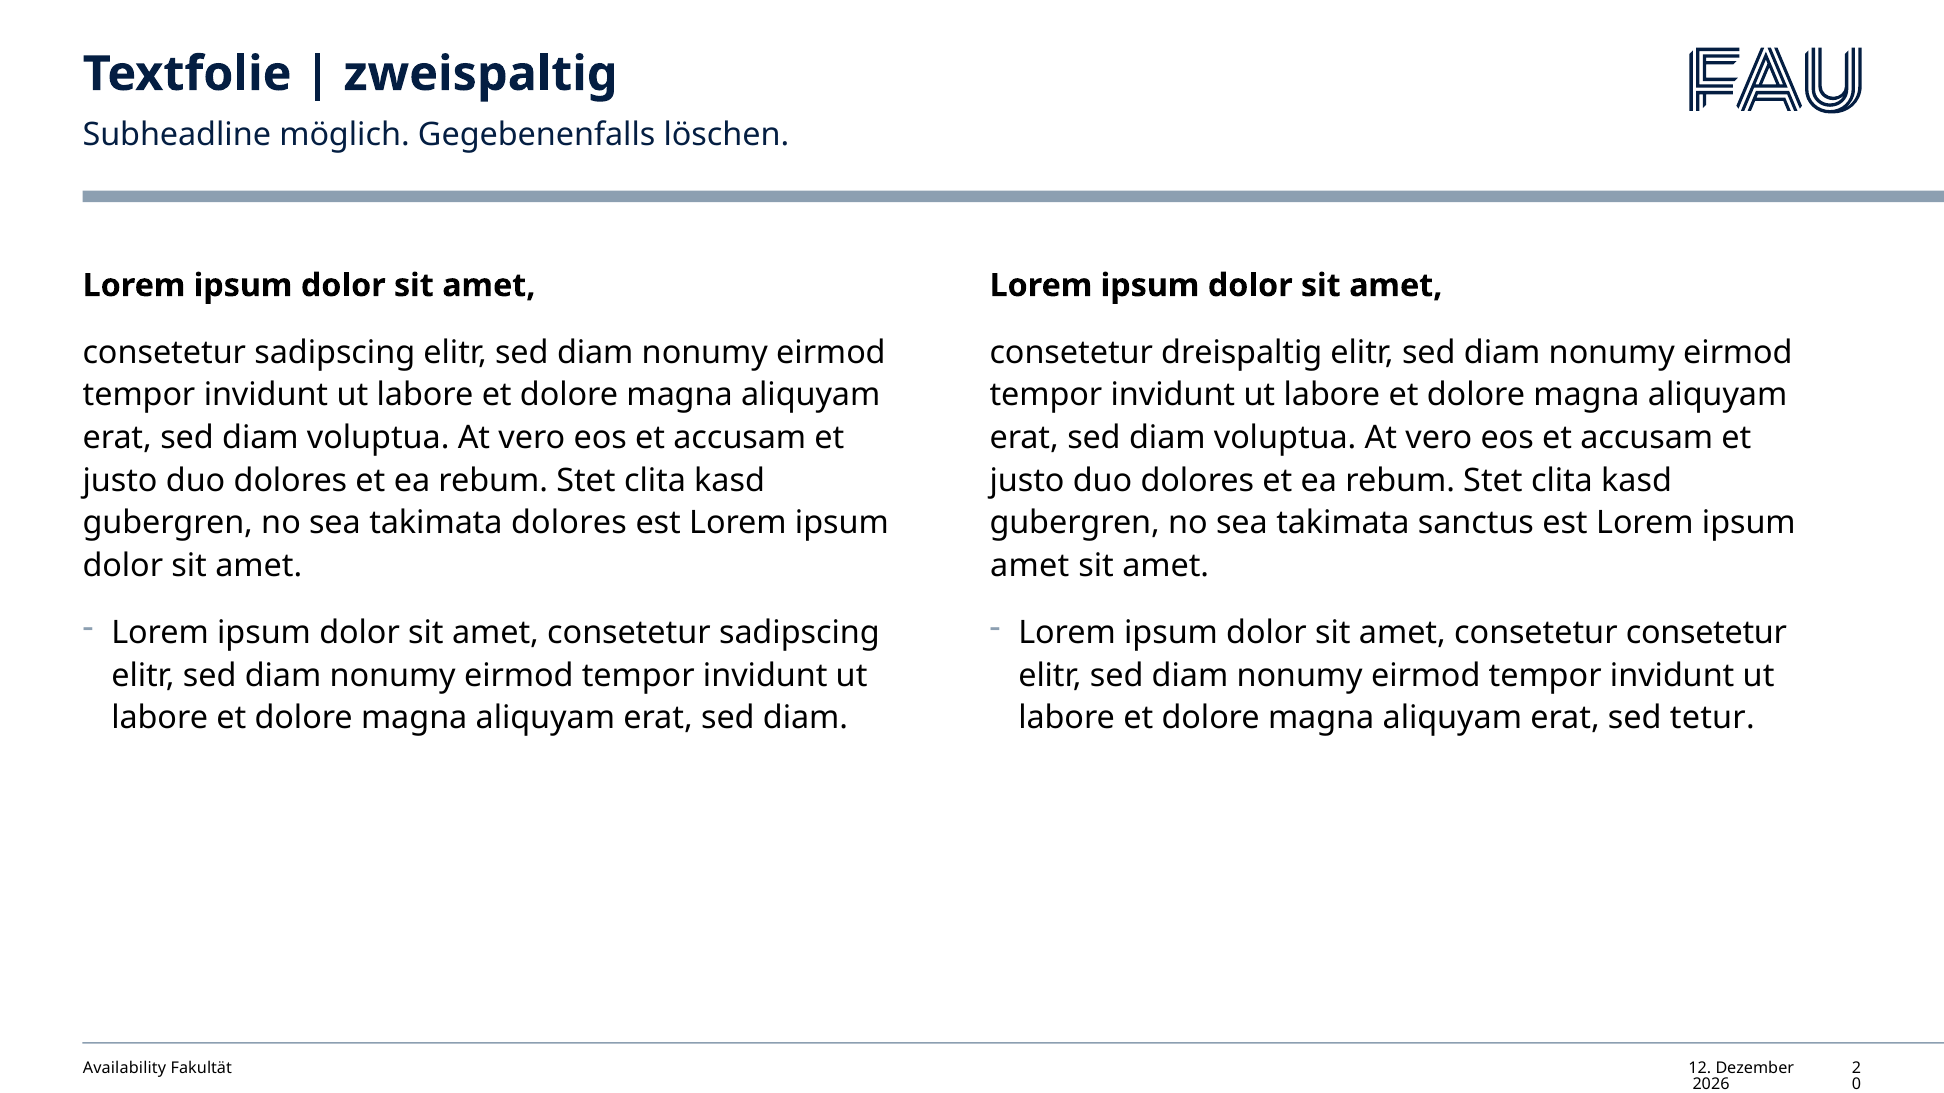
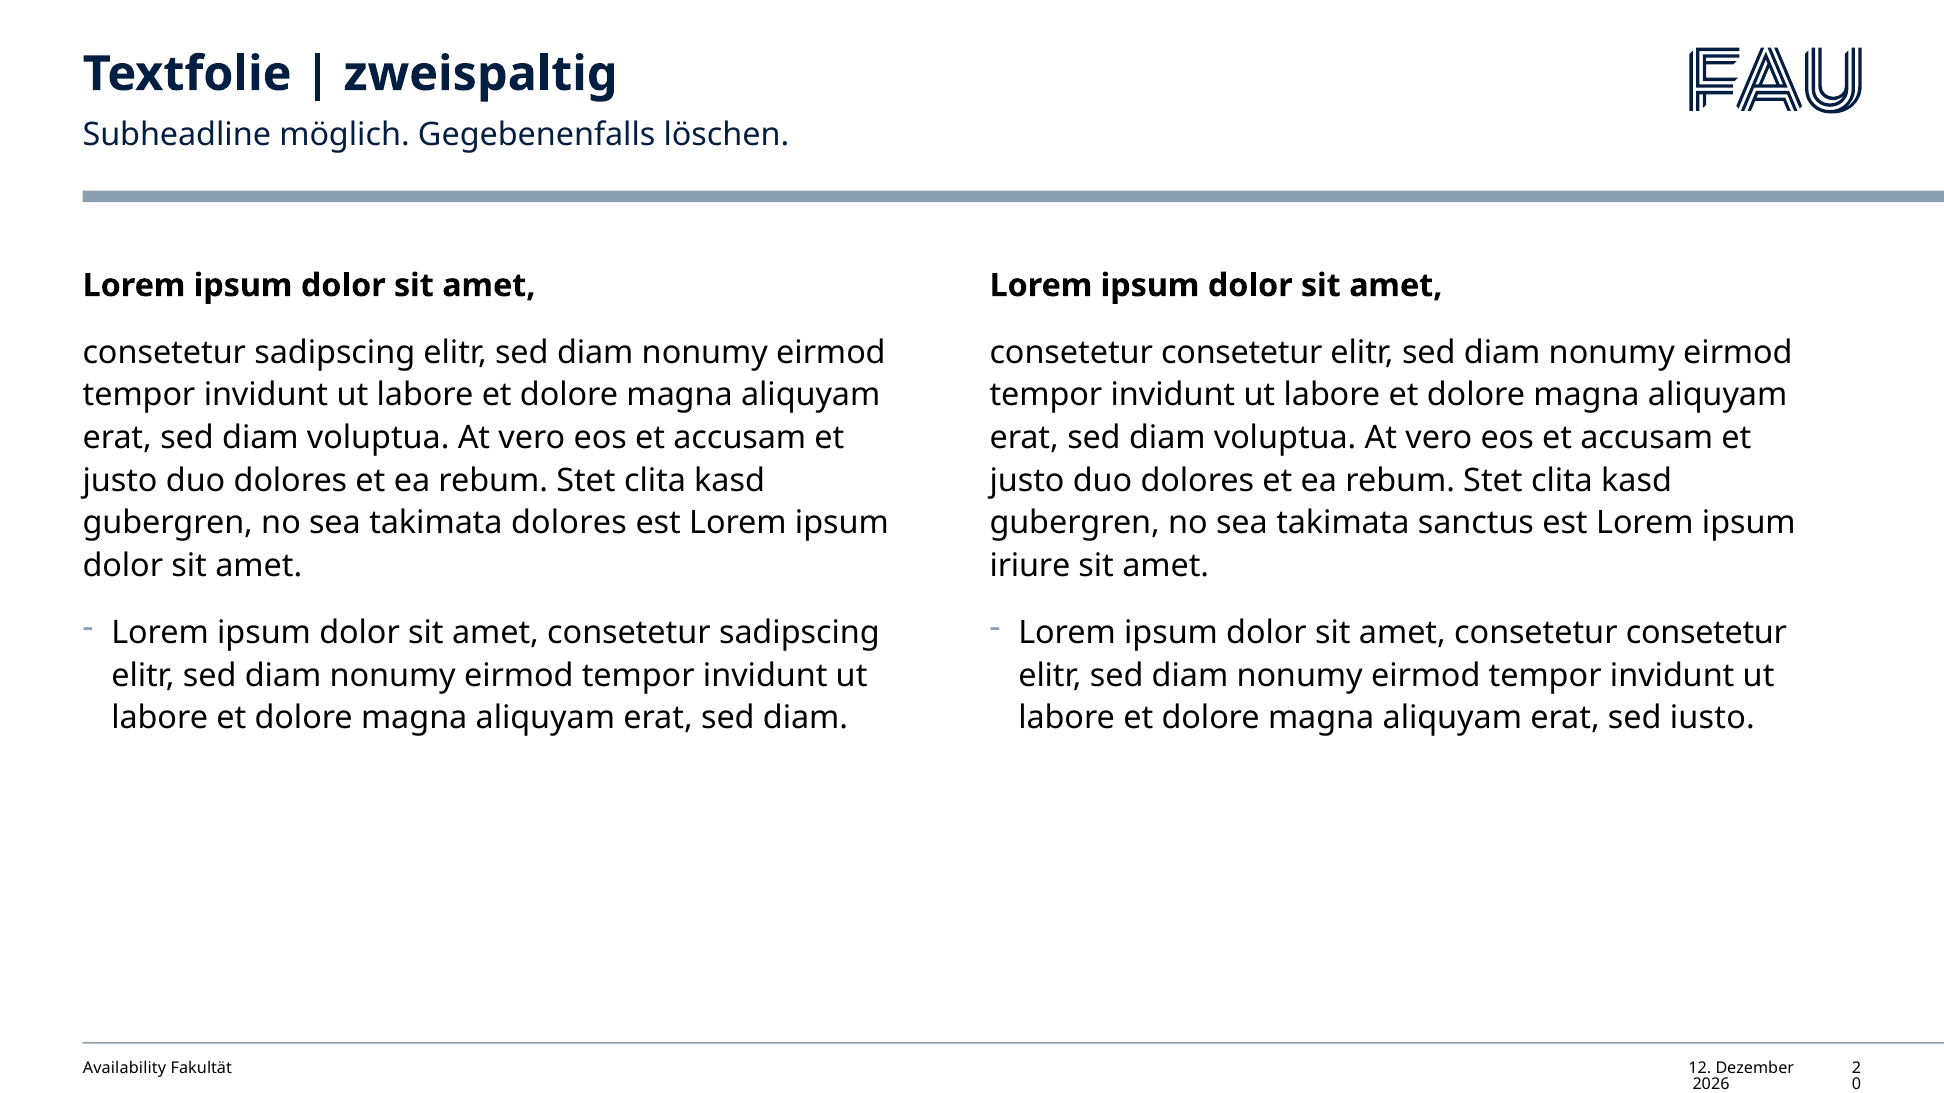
dreispaltig at (1242, 353): dreispaltig -> consetetur
amet at (1030, 566): amet -> iriure
tetur: tetur -> iusto
